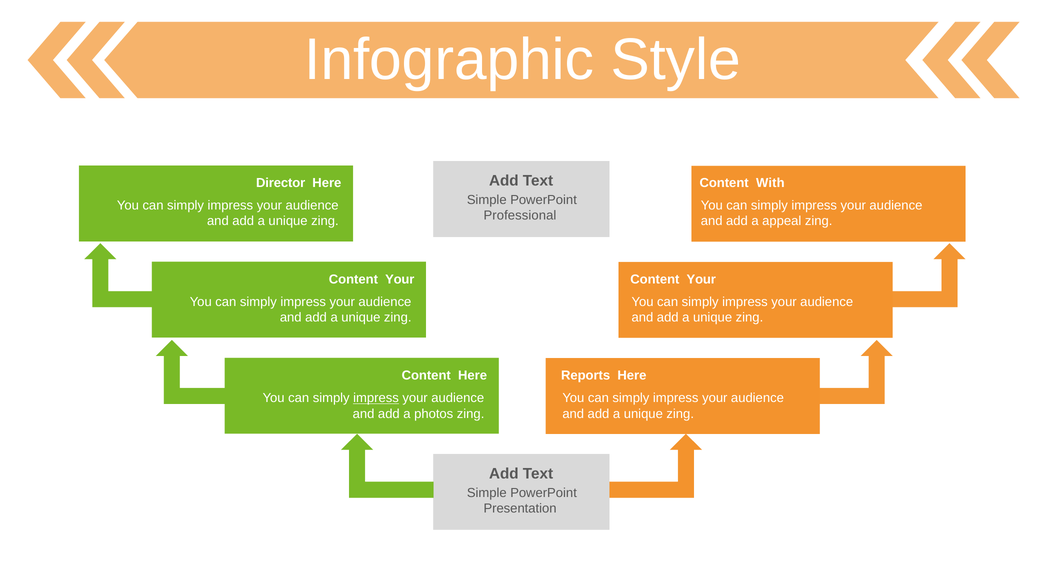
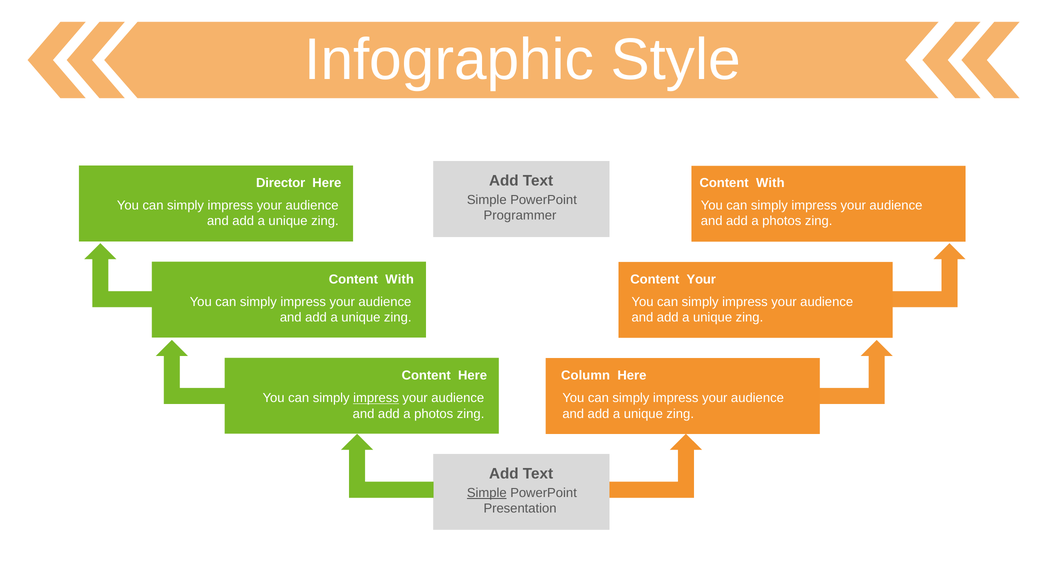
Professional: Professional -> Programmer
appeal at (782, 221): appeal -> photos
Your at (400, 279): Your -> With
Reports: Reports -> Column
Simple at (487, 493) underline: none -> present
